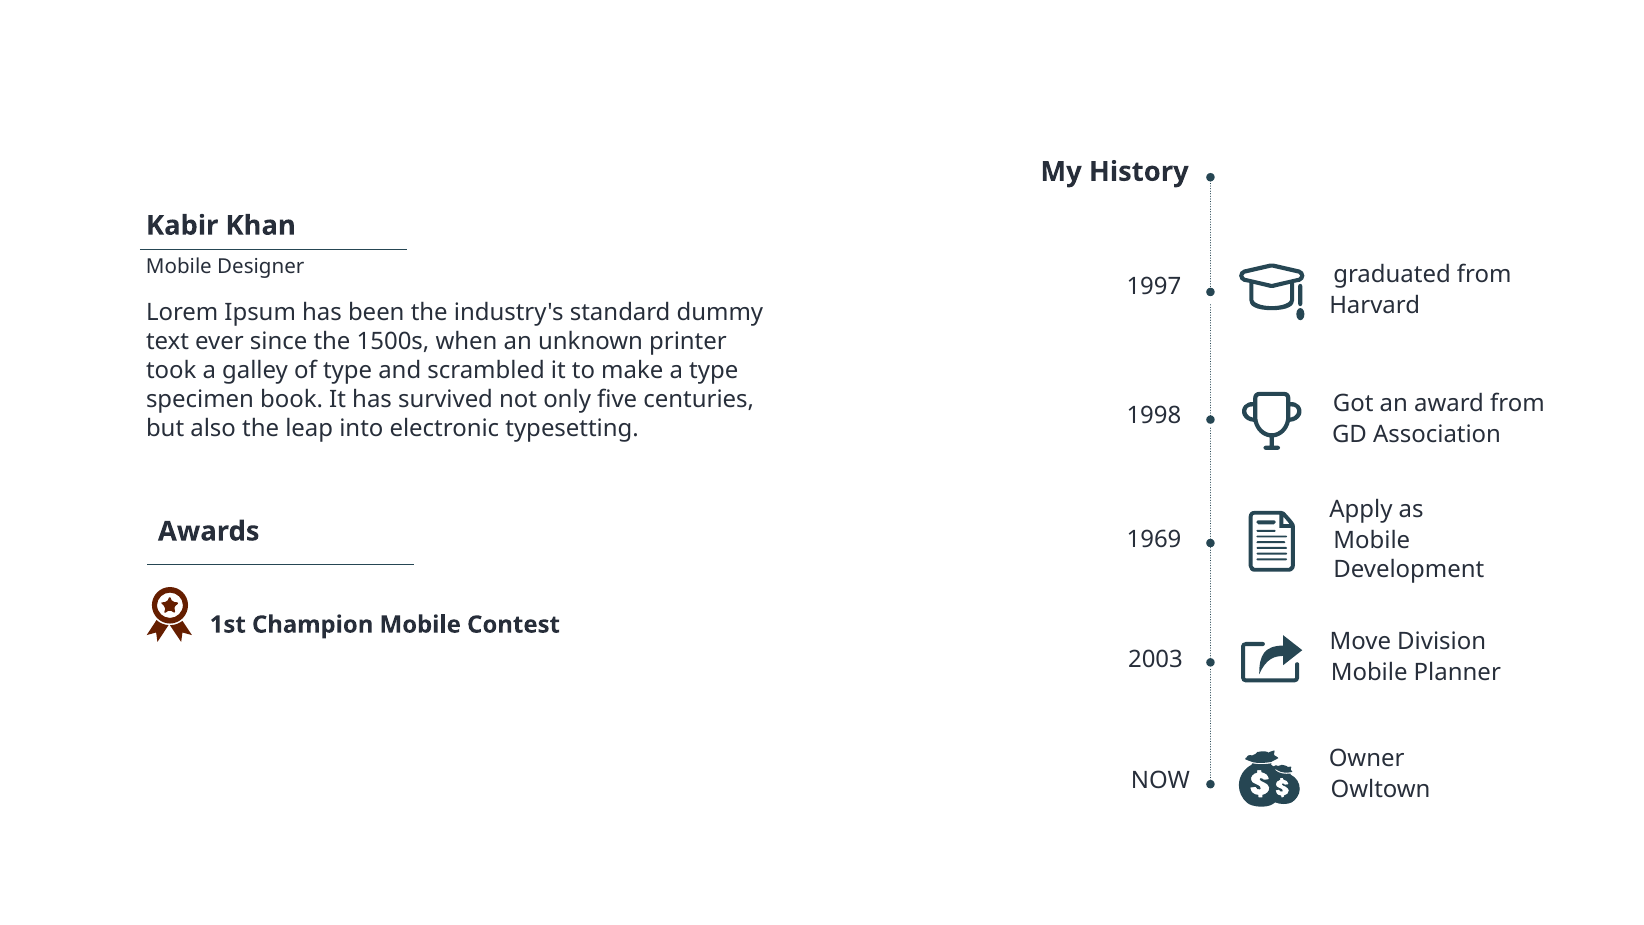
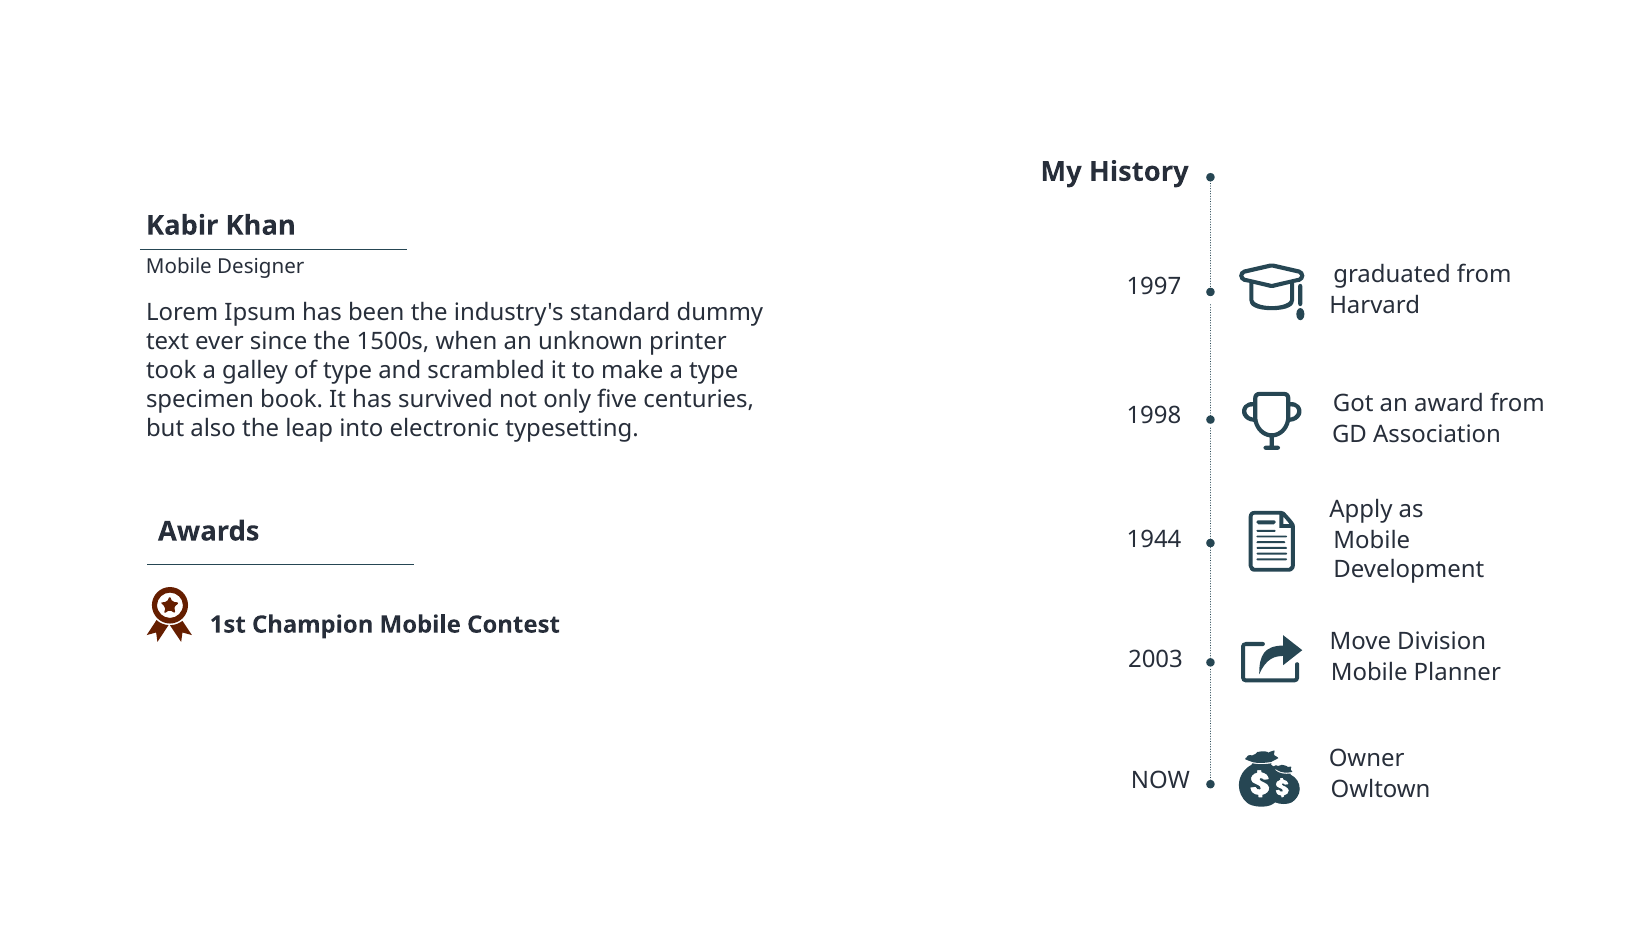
1969: 1969 -> 1944
